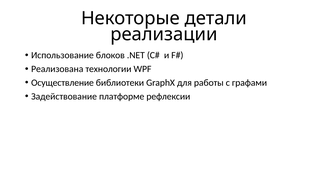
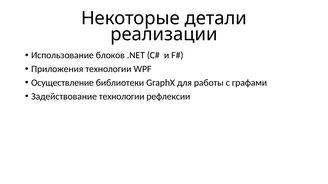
Реализована: Реализована -> Приложения
Задействование платформе: платформе -> технологии
